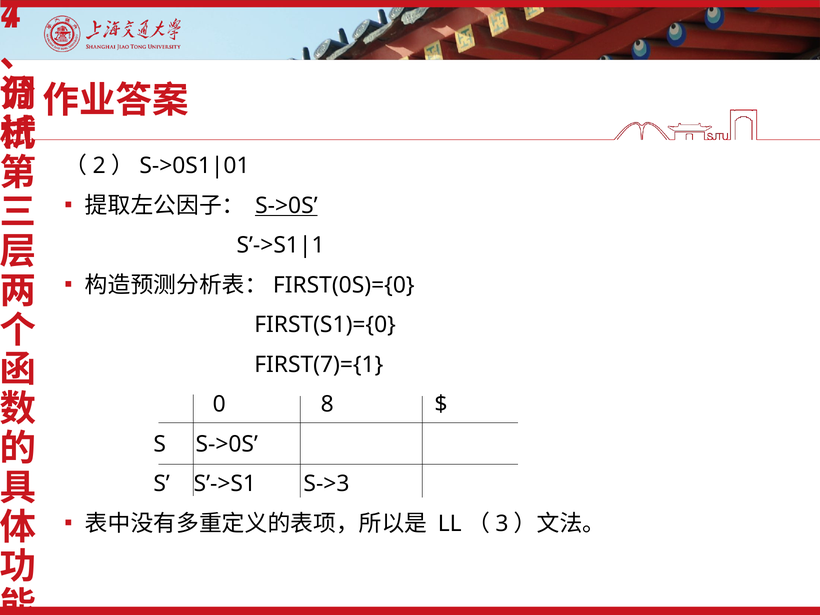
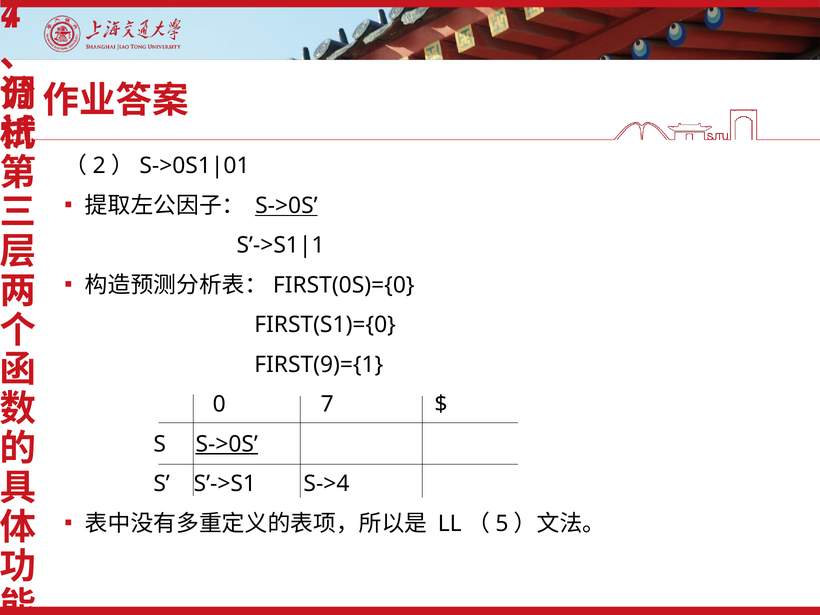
FIRST(7)={1: FIRST(7)={1 -> FIRST(9)={1
0 8: 8 -> 7
S->0S at (227, 444) underline: none -> present
S->3: S->3 -> S->4
3: 3 -> 5
